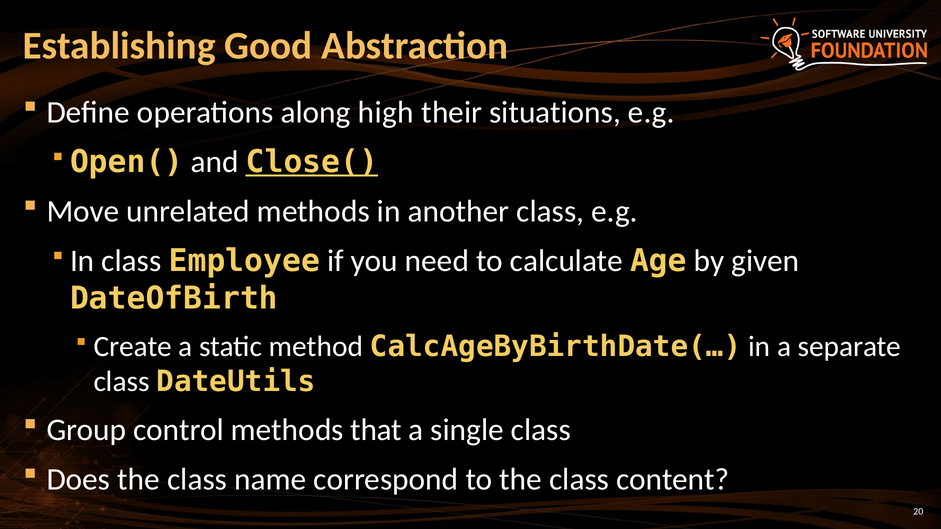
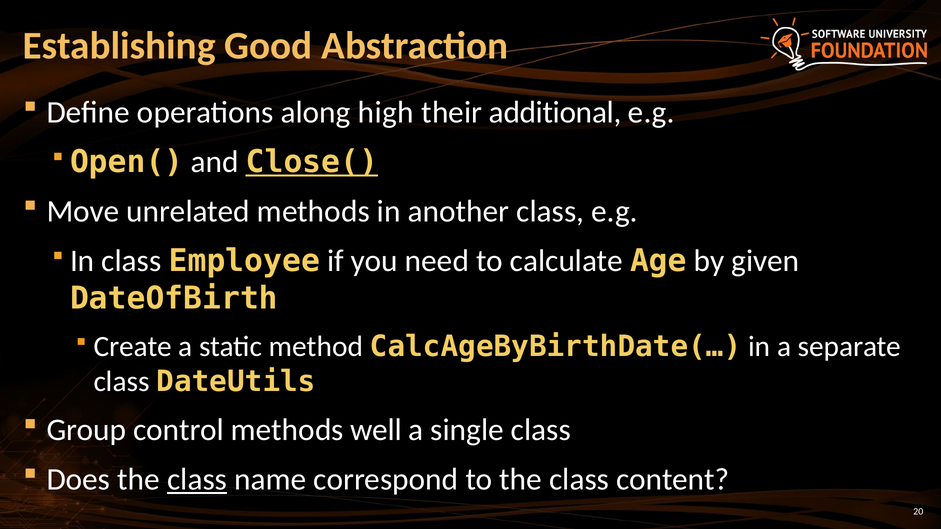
situations: situations -> additional
that: that -> well
class at (197, 480) underline: none -> present
